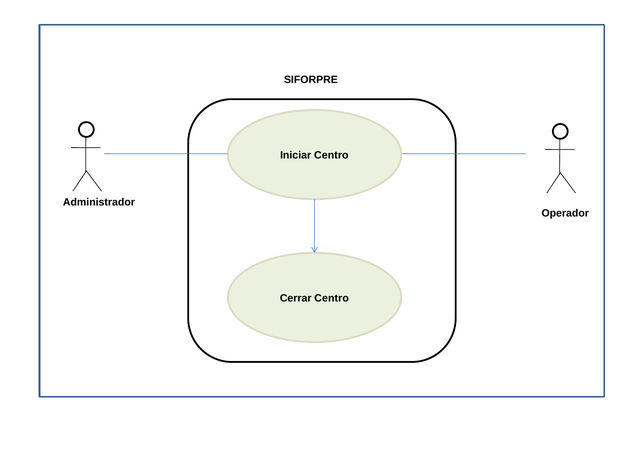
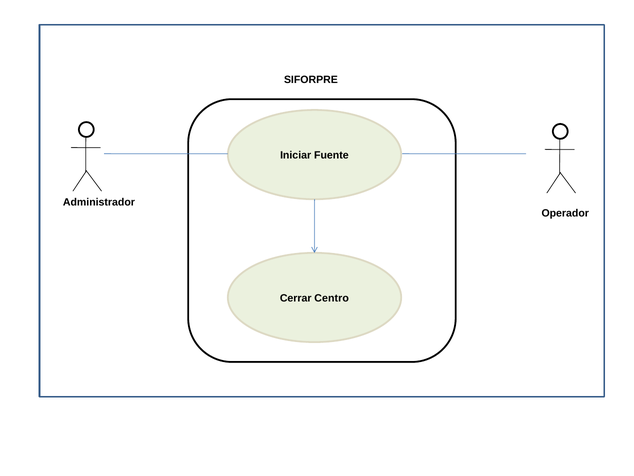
Iniciar Centro: Centro -> Fuente
